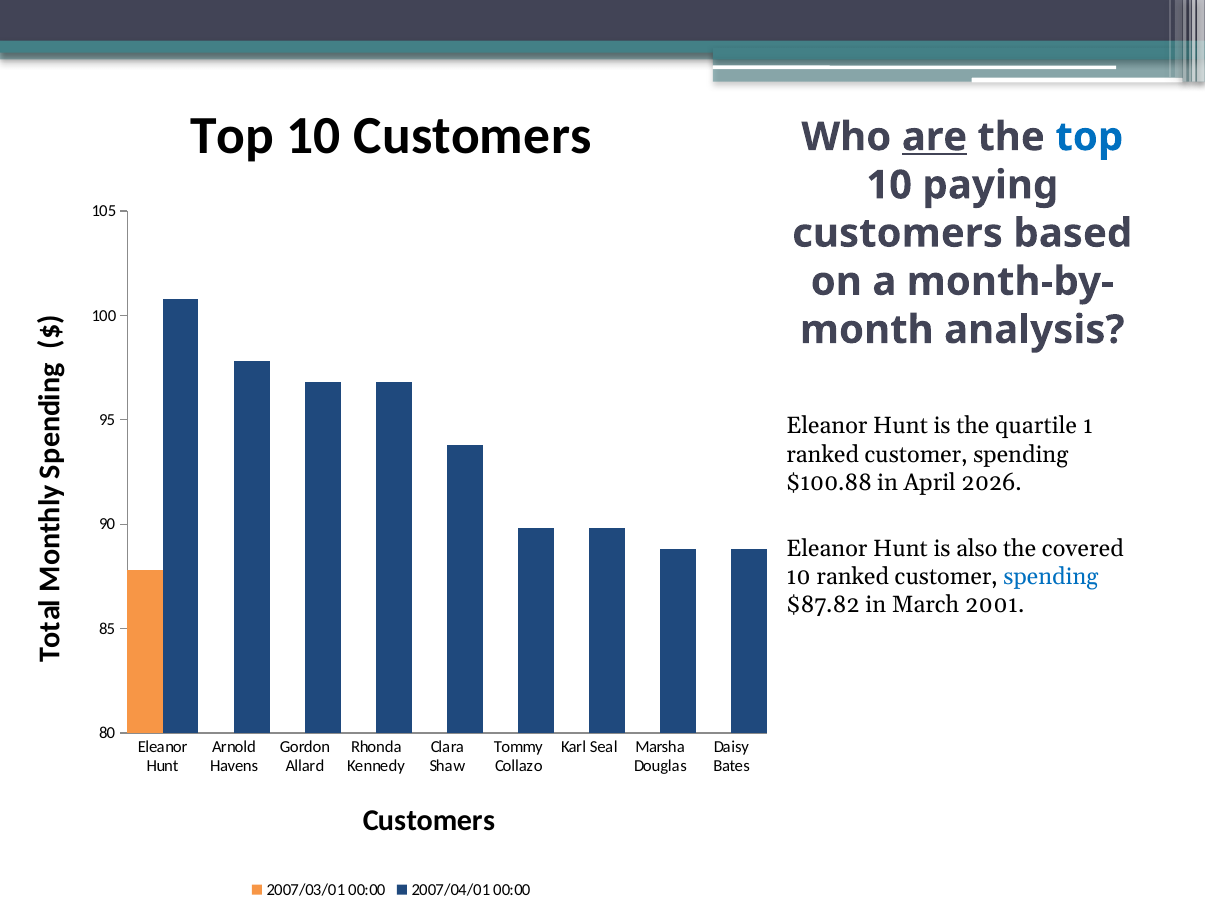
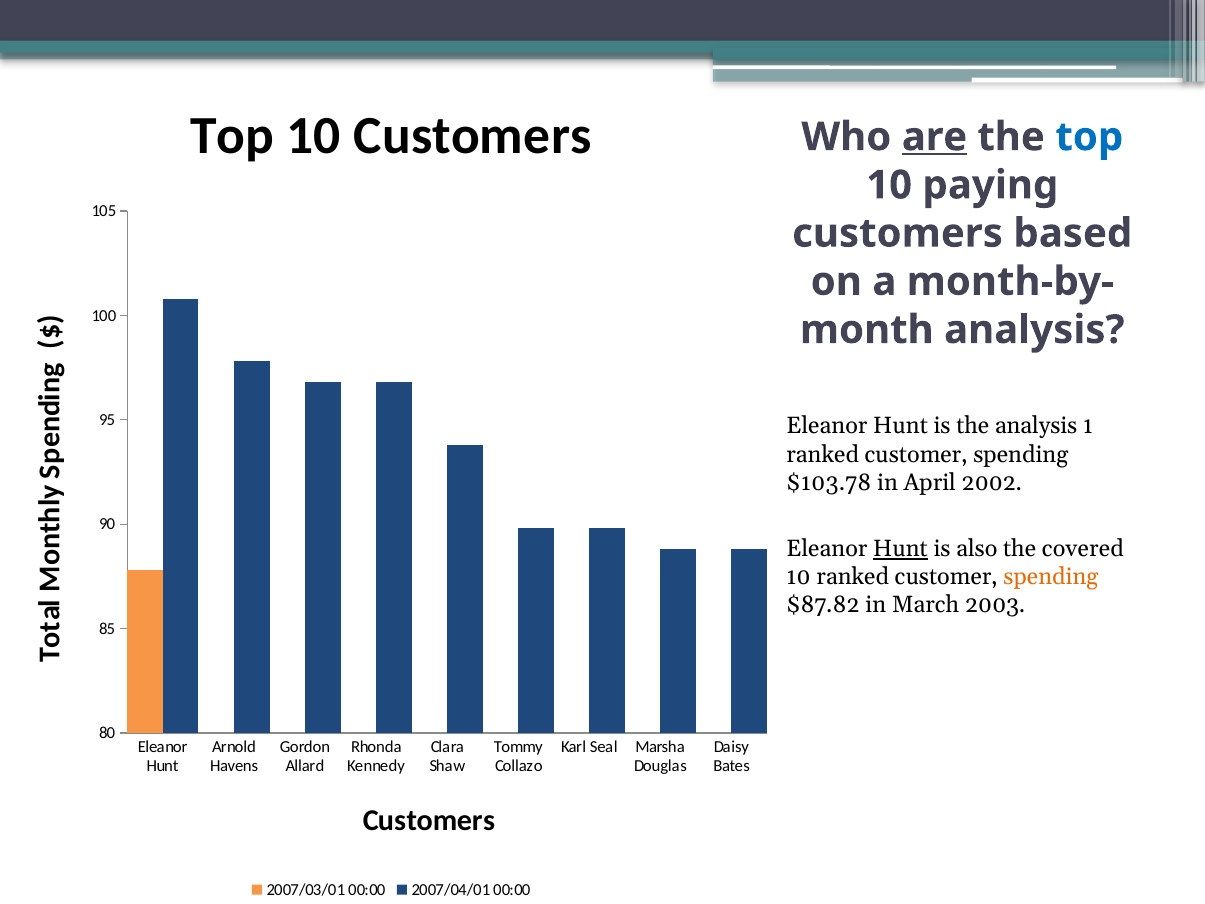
the quartile: quartile -> analysis
$100.88: $100.88 -> $103.78
2026: 2026 -> 2002
Hunt at (901, 549) underline: none -> present
spending at (1051, 577) colour: blue -> orange
2001: 2001 -> 2003
